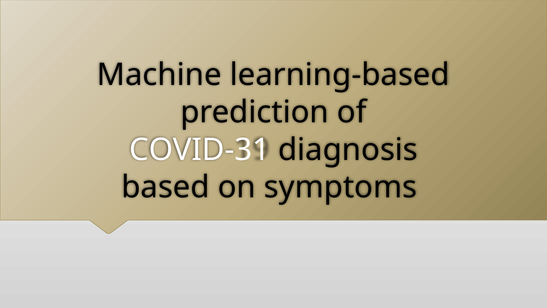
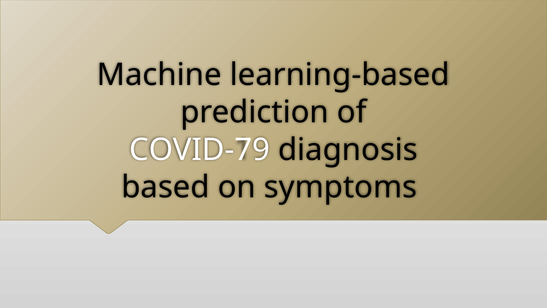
COVID-31: COVID-31 -> COVID-79
